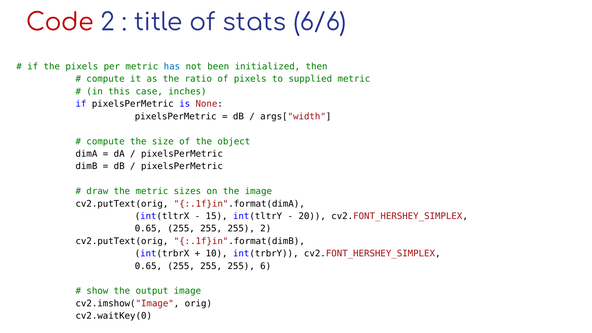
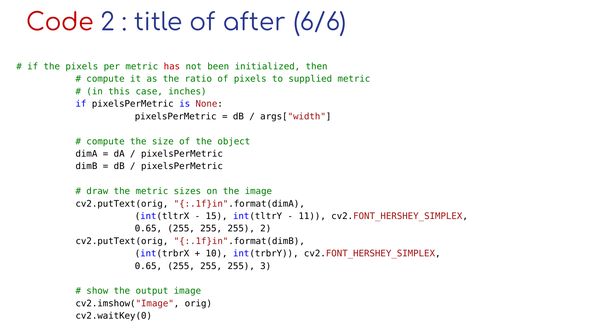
stats: stats -> after
has colour: blue -> red
20: 20 -> 11
6: 6 -> 3
